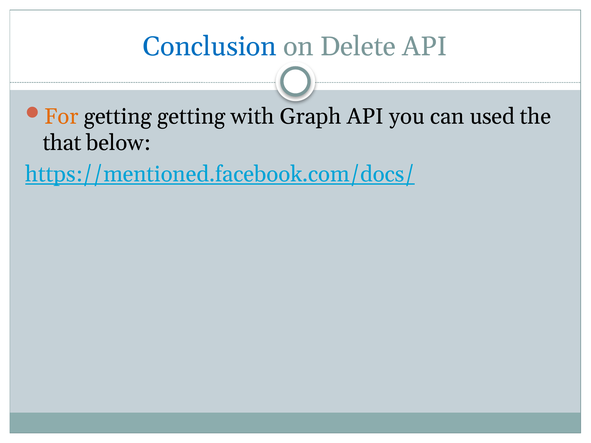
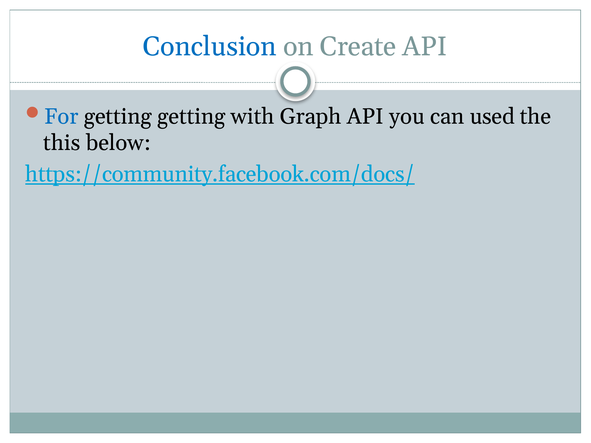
Delete: Delete -> Create
For colour: orange -> blue
that: that -> this
https://mentioned.facebook.com/docs/: https://mentioned.facebook.com/docs/ -> https://community.facebook.com/docs/
